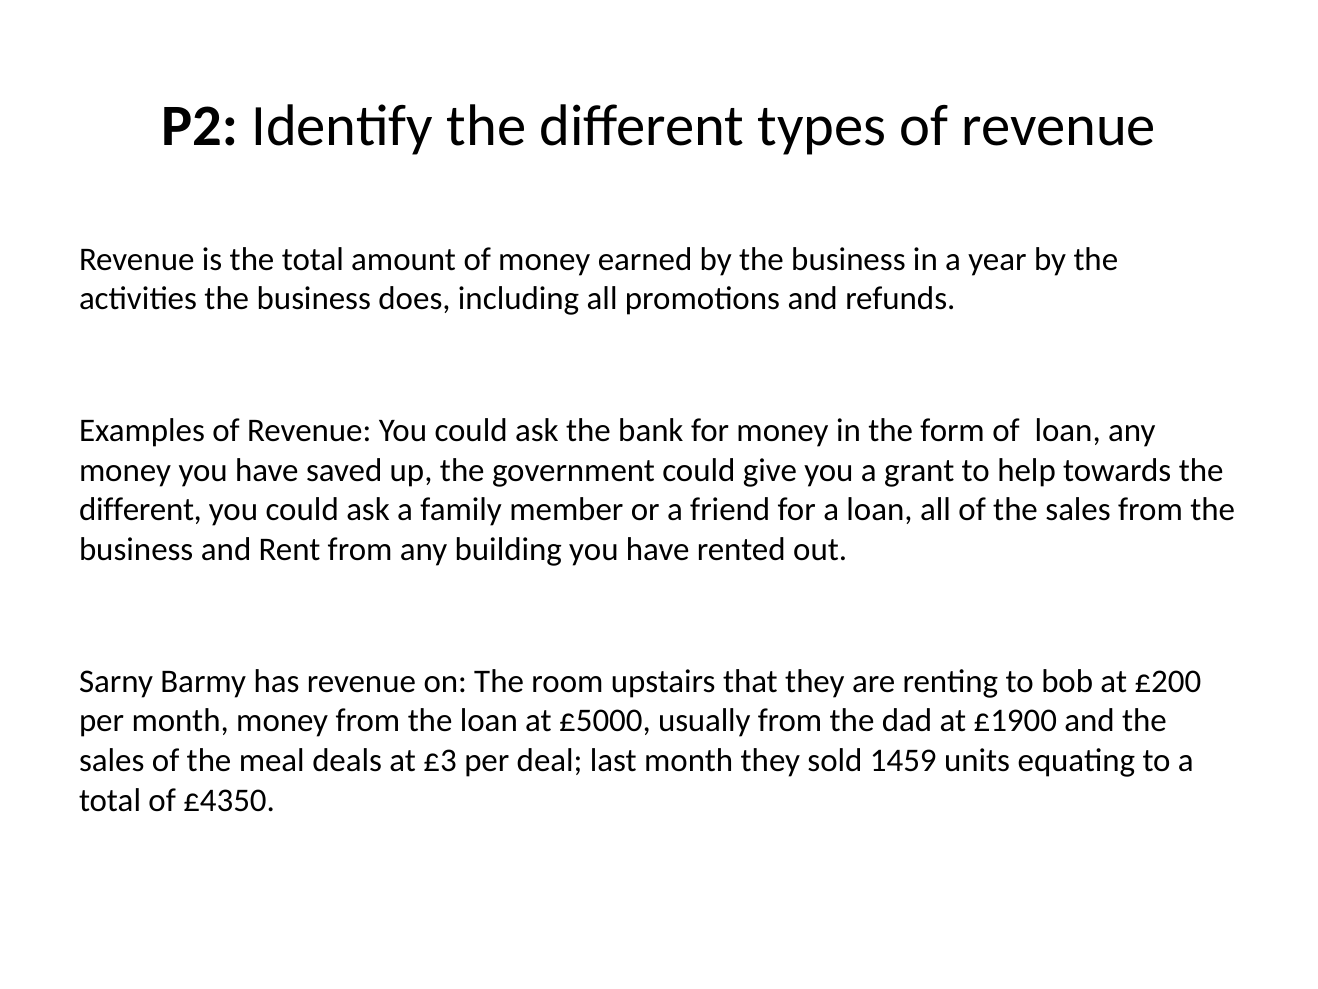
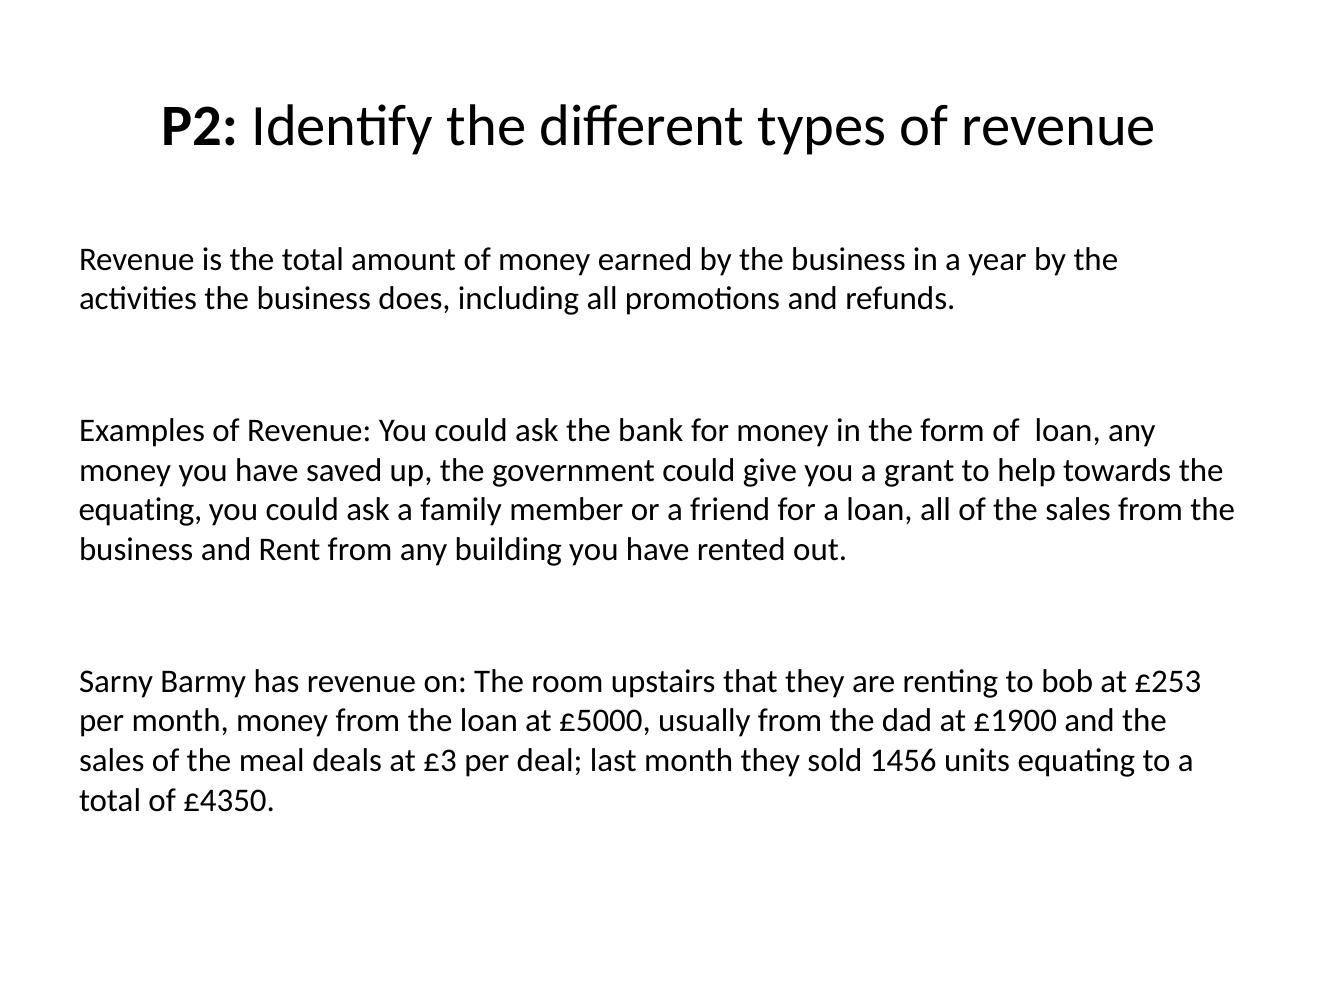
different at (141, 510): different -> equating
£200: £200 -> £253
1459: 1459 -> 1456
